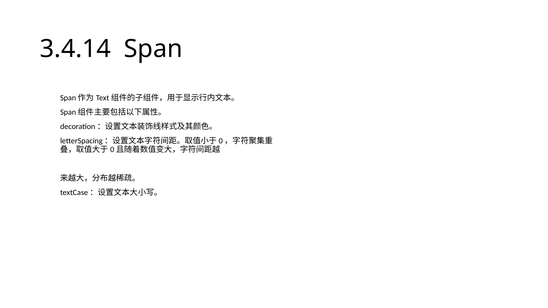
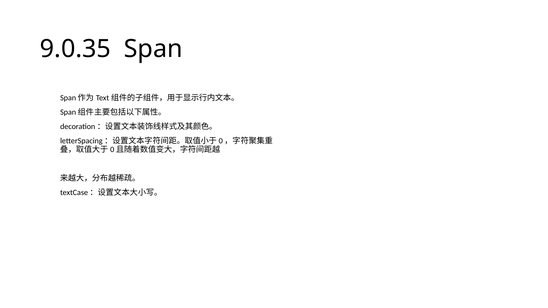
3.4.14: 3.4.14 -> 9.0.35
